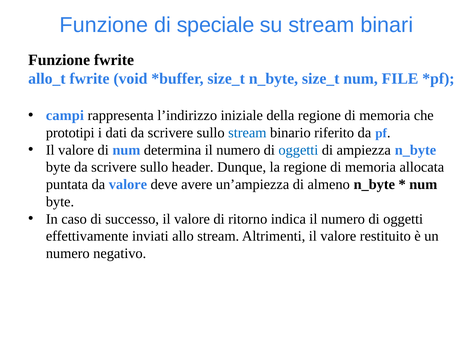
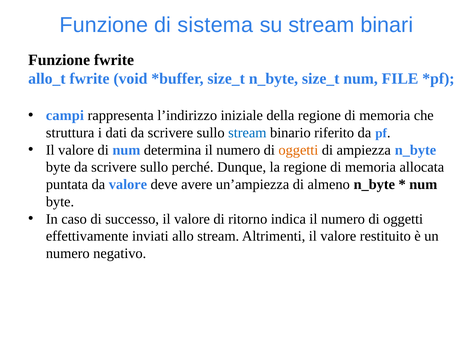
speciale: speciale -> sistema
prototipi: prototipi -> struttura
oggetti at (298, 150) colour: blue -> orange
header: header -> perché
